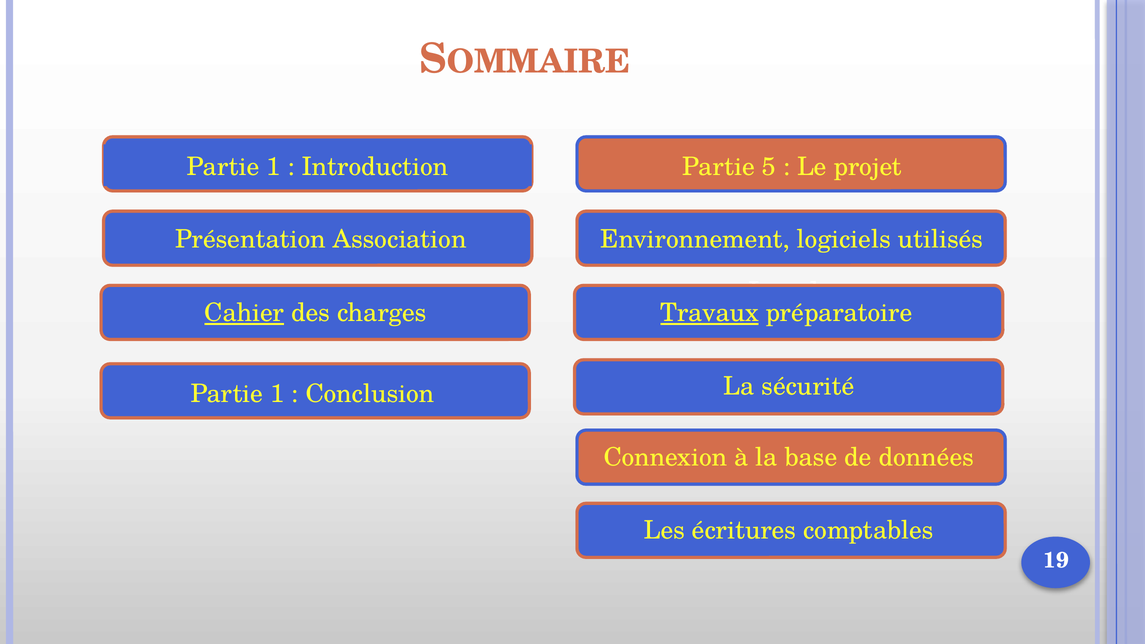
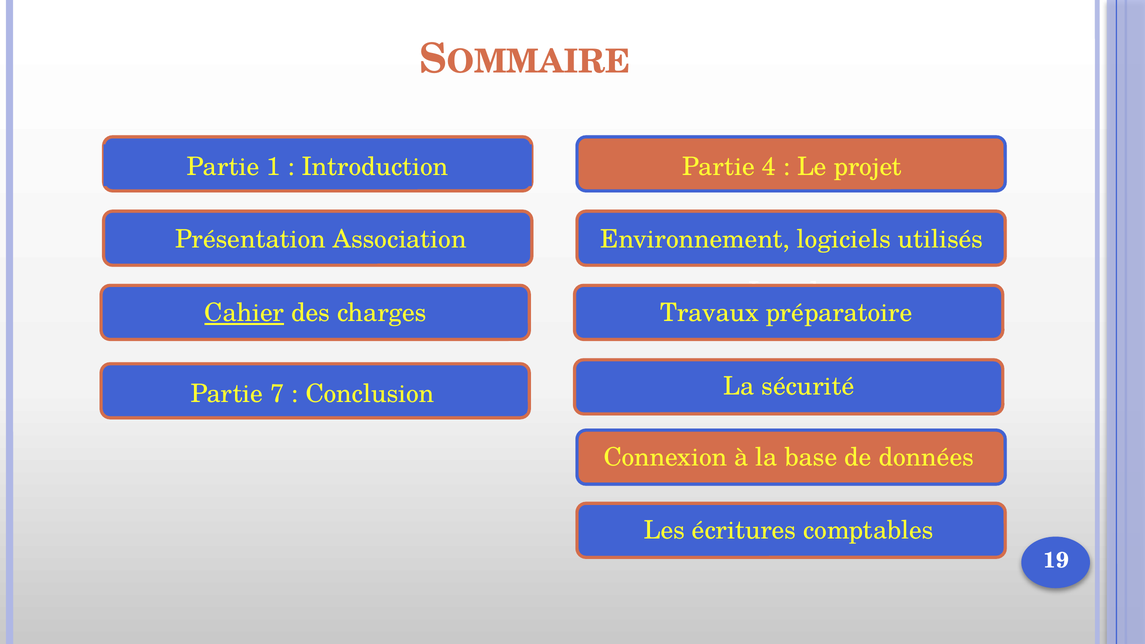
5: 5 -> 4
Travaux underline: present -> none
1 at (277, 394): 1 -> 7
